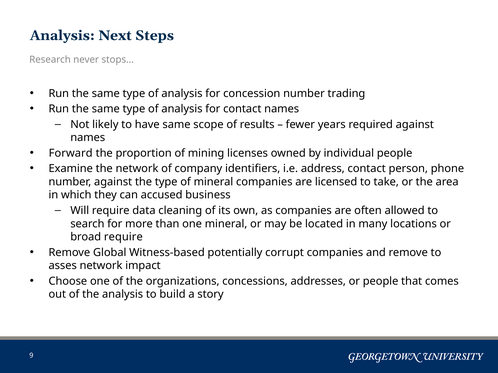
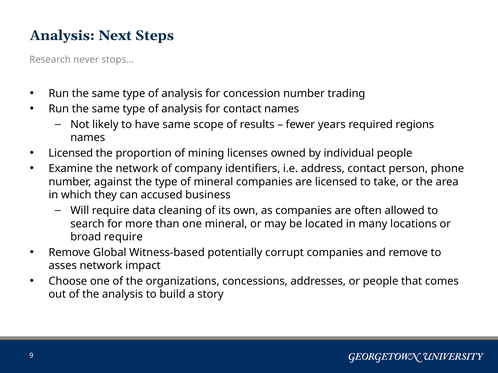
required against: against -> regions
Forward at (71, 153): Forward -> Licensed
